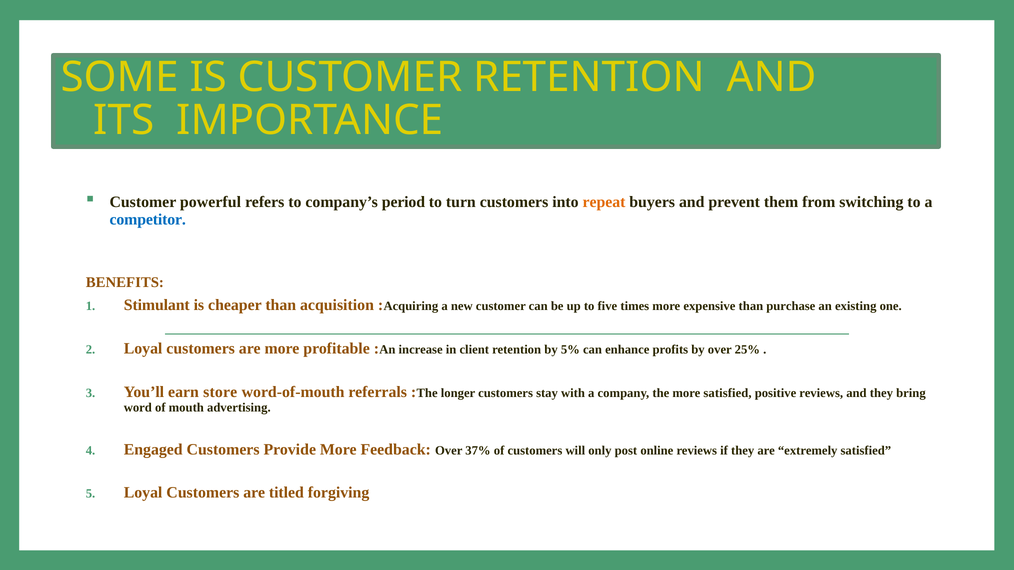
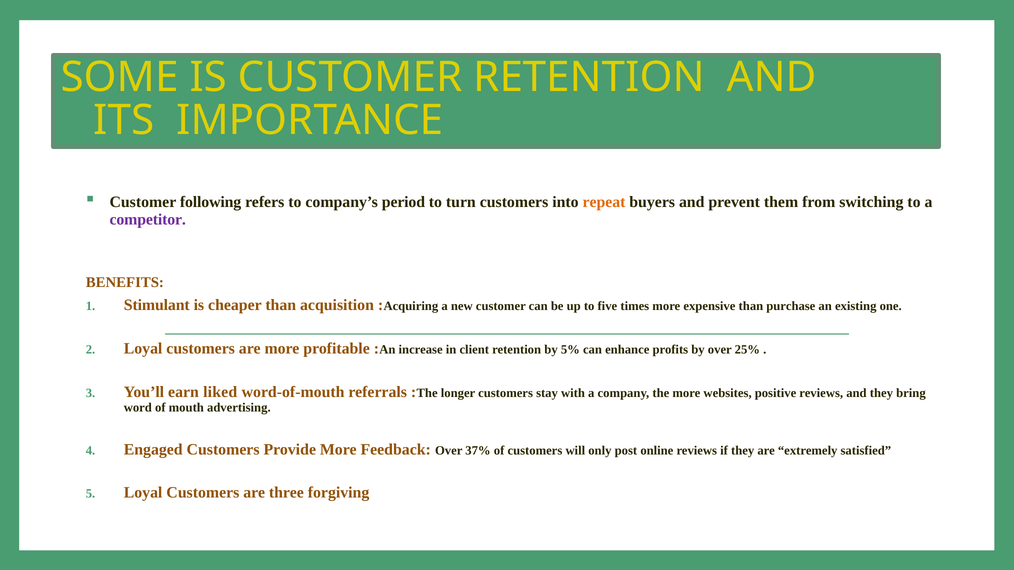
powerful: powerful -> following
competitor colour: blue -> purple
store: store -> liked
more satisfied: satisfied -> websites
titled: titled -> three
